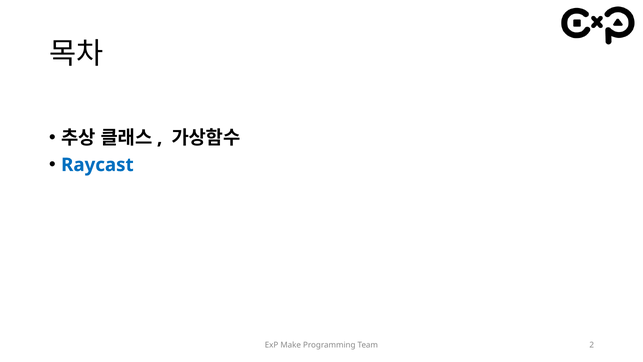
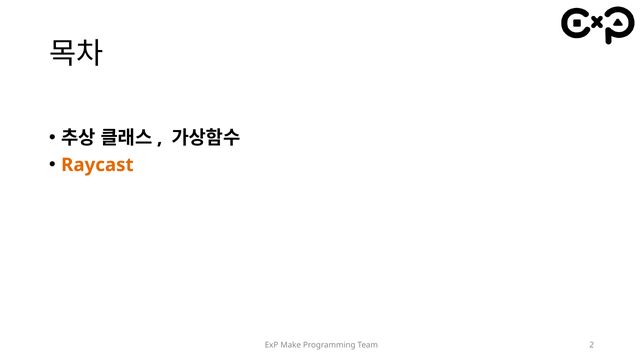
Raycast colour: blue -> orange
